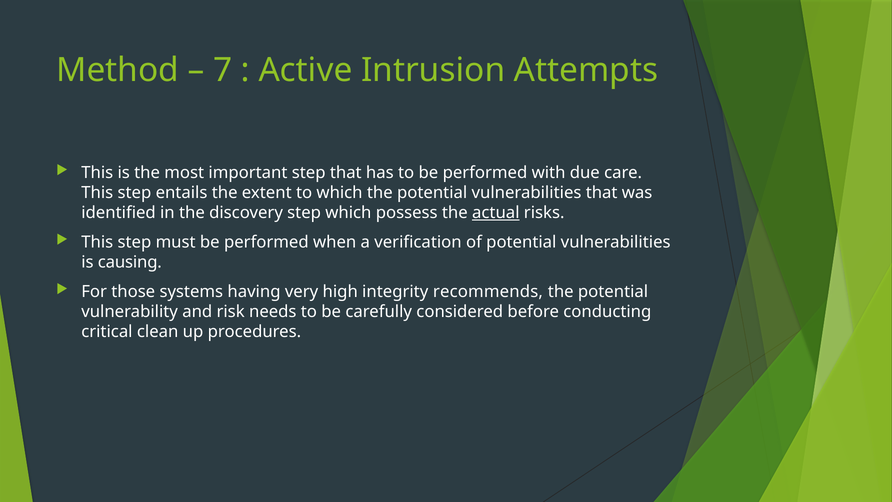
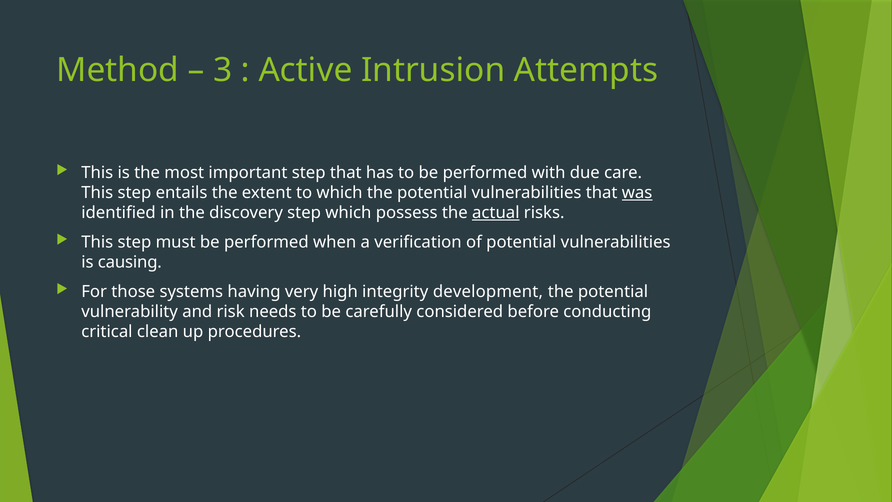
7: 7 -> 3
was underline: none -> present
recommends: recommends -> development
